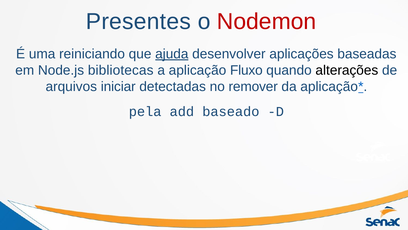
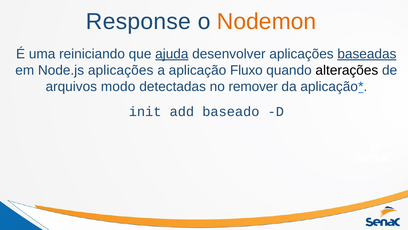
Presentes: Presentes -> Response
Nodemon colour: red -> orange
baseadas underline: none -> present
Node.js bibliotecas: bibliotecas -> aplicações
iniciar: iniciar -> modo
pela: pela -> init
